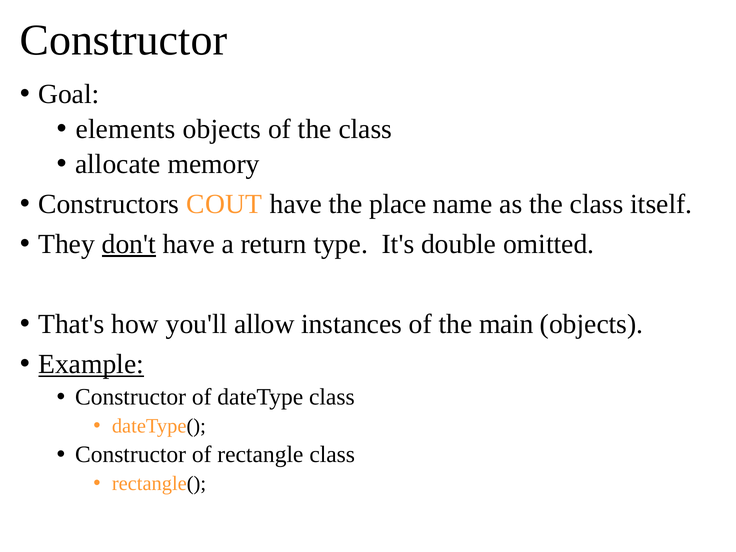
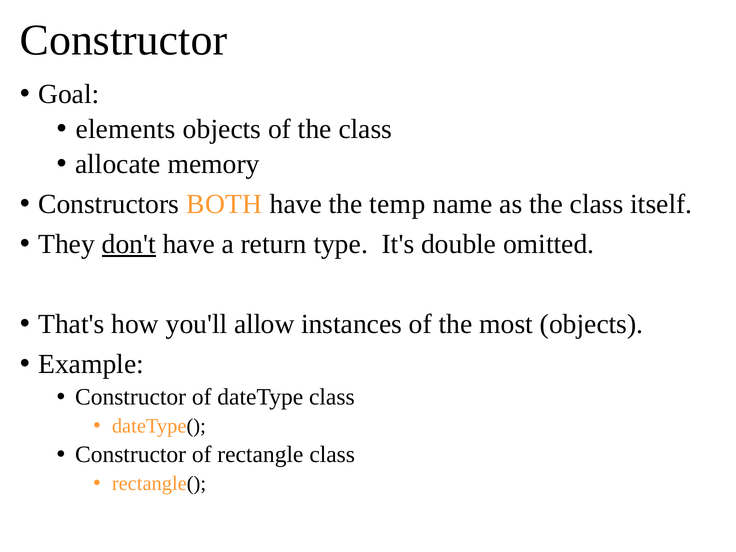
COUT: COUT -> BOTH
place: place -> temp
main: main -> most
Example underline: present -> none
